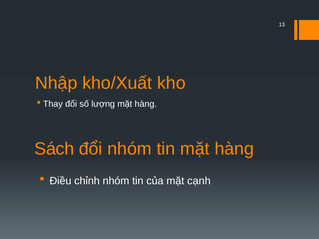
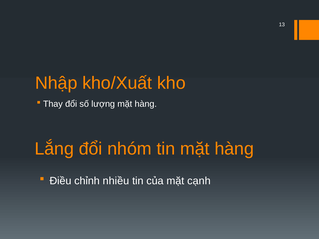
Sách: Sách -> Lắng
chỉnh nhóm: nhóm -> nhiều
